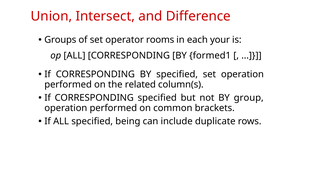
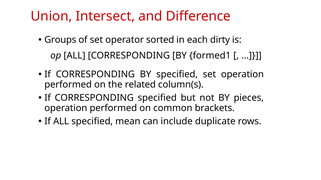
rooms: rooms -> sorted
your: your -> dirty
group: group -> pieces
being: being -> mean
